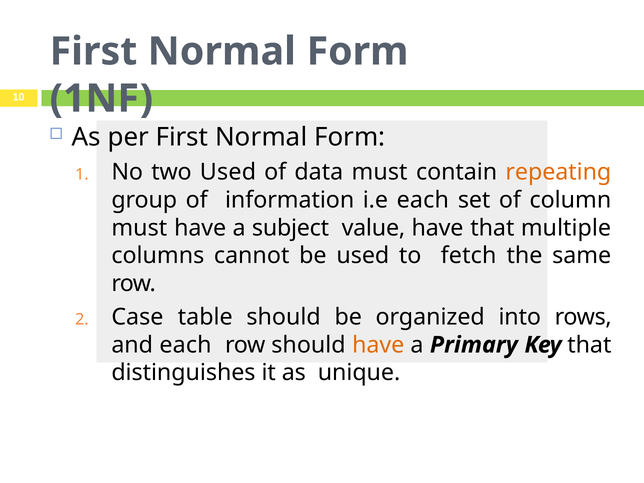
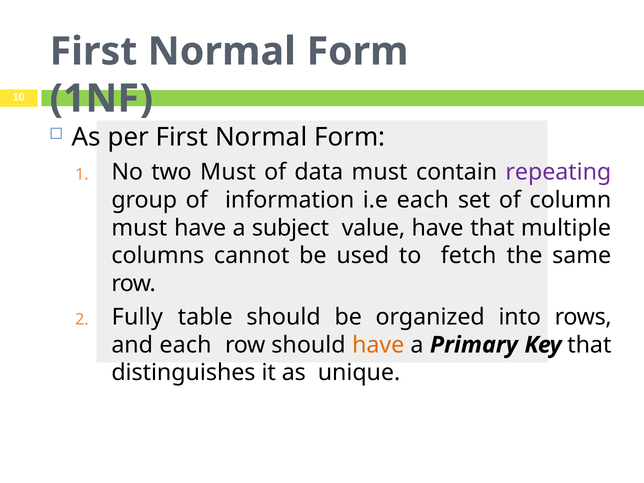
two Used: Used -> Must
repeating colour: orange -> purple
Case: Case -> Fully
